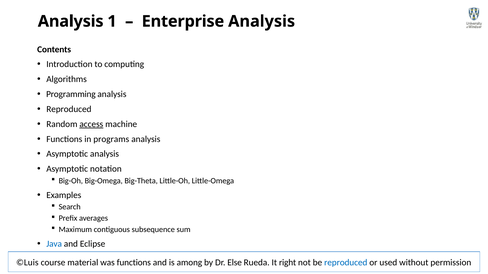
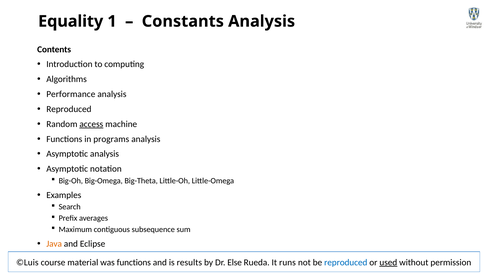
Analysis at (71, 21): Analysis -> Equality
Enterprise: Enterprise -> Constants
Programming: Programming -> Performance
Java colour: blue -> orange
among: among -> results
right: right -> runs
used underline: none -> present
